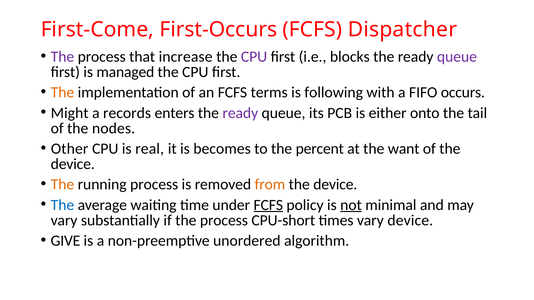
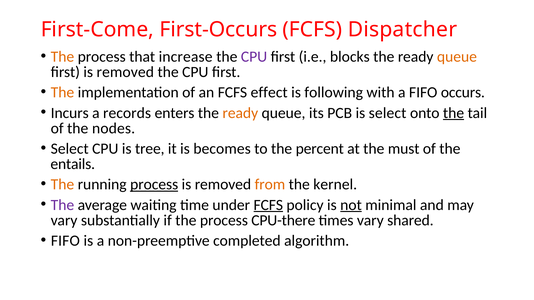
The at (62, 57) colour: purple -> orange
queue at (457, 57) colour: purple -> orange
first is managed: managed -> removed
terms: terms -> effect
Might: Might -> Incurs
ready at (240, 113) colour: purple -> orange
is either: either -> select
the at (454, 113) underline: none -> present
Other at (70, 149): Other -> Select
real: real -> tree
want: want -> must
device at (73, 164): device -> entails
process at (154, 185) underline: none -> present
device at (335, 185): device -> kernel
The at (62, 205) colour: blue -> purple
CPU-short: CPU-short -> CPU-there
vary device: device -> shared
GIVE at (65, 241): GIVE -> FIFO
unordered: unordered -> completed
